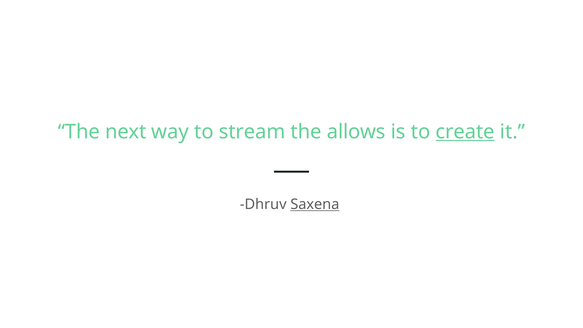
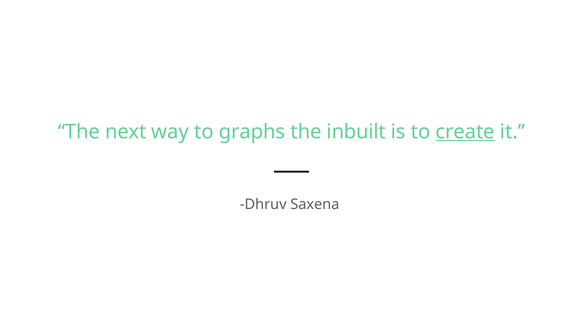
stream: stream -> graphs
allows: allows -> inbuilt
Saxena underline: present -> none
